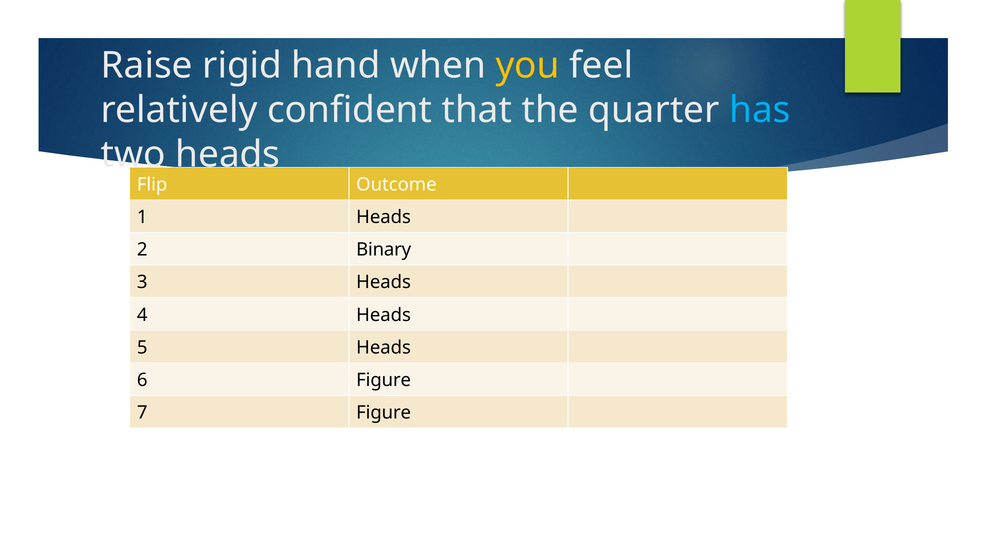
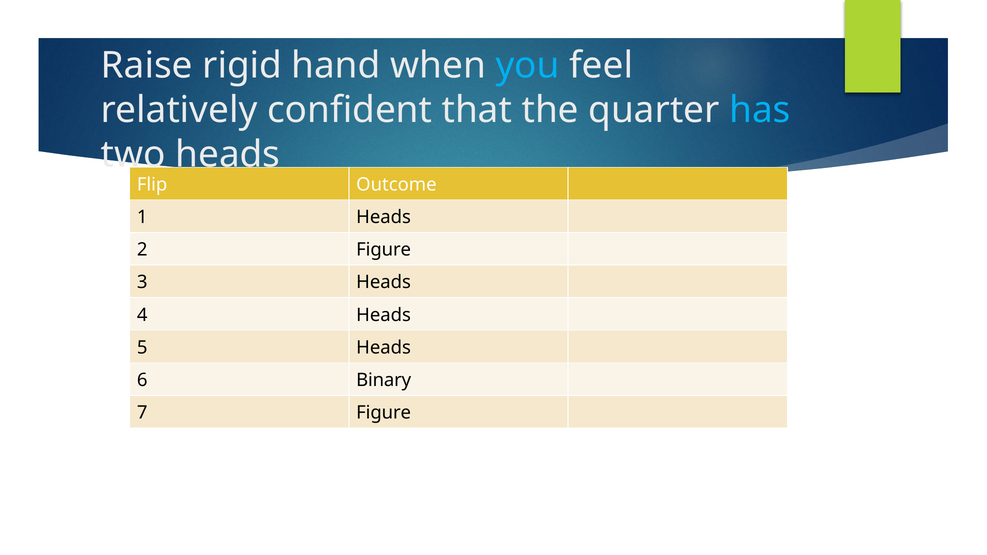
you colour: yellow -> light blue
2 Binary: Binary -> Figure
6 Figure: Figure -> Binary
